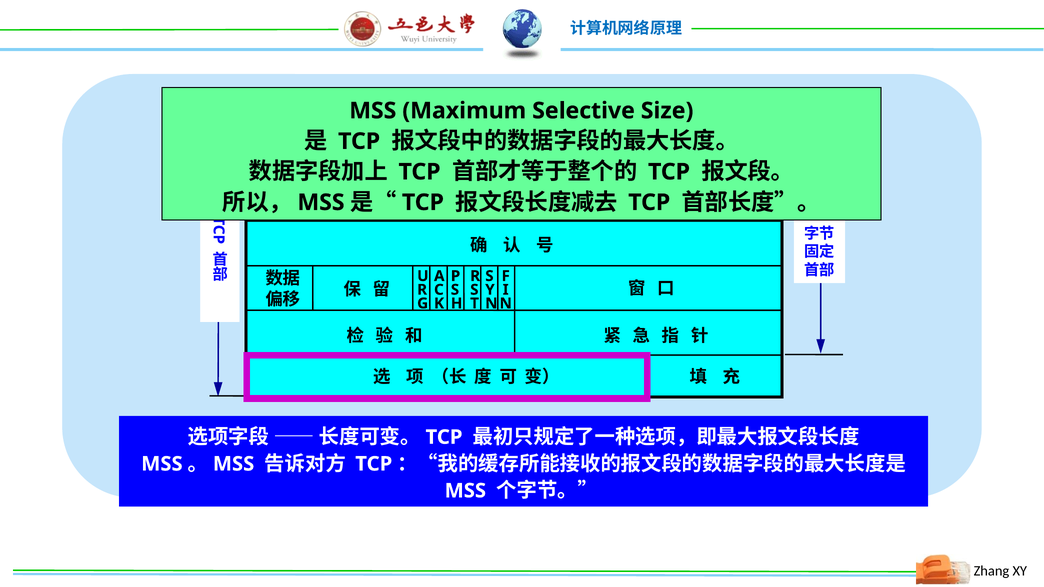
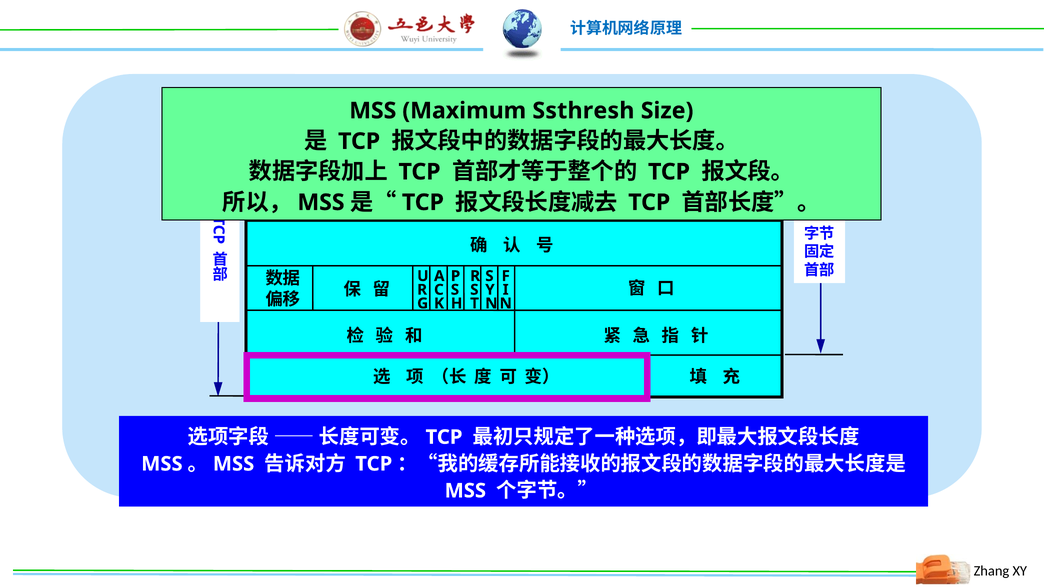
Selective: Selective -> Ssthresh
